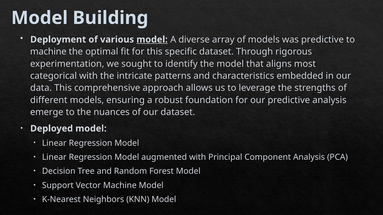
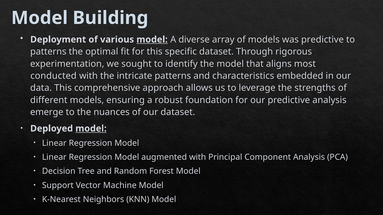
machine at (48, 52): machine -> patterns
categorical: categorical -> conducted
model at (91, 129) underline: none -> present
